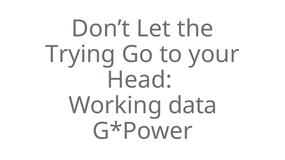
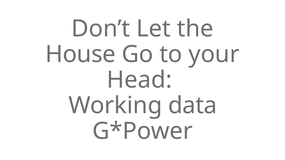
Trying: Trying -> House
